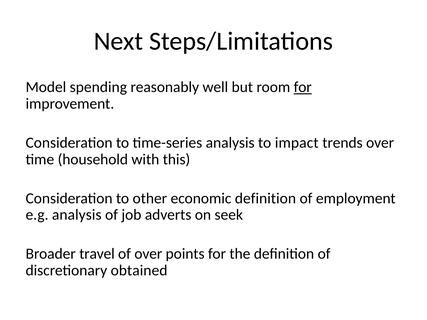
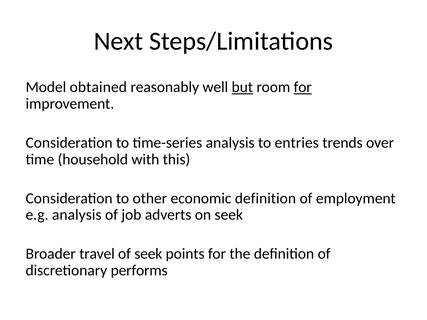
spending: spending -> obtained
but underline: none -> present
impact: impact -> entries
of over: over -> seek
obtained: obtained -> performs
